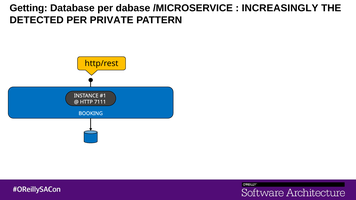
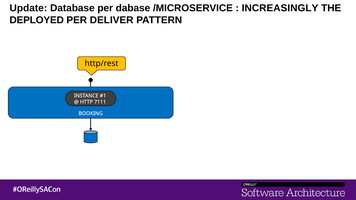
Getting: Getting -> Update
DETECTED: DETECTED -> DEPLOYED
PRIVATE: PRIVATE -> DELIVER
